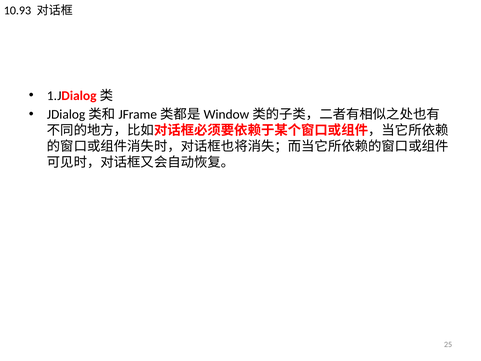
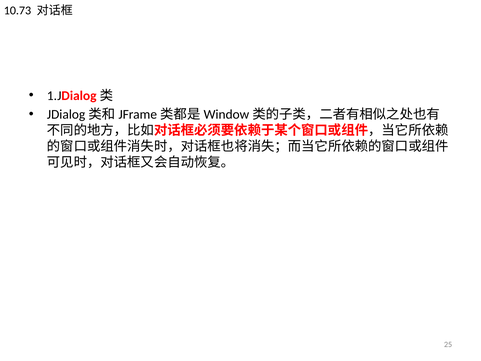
10.93: 10.93 -> 10.73
